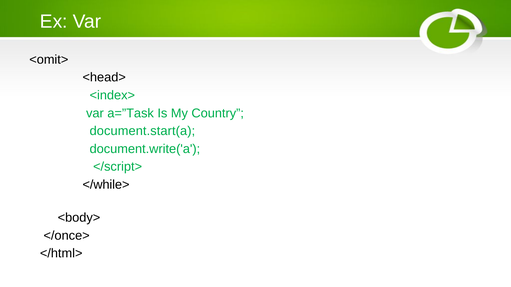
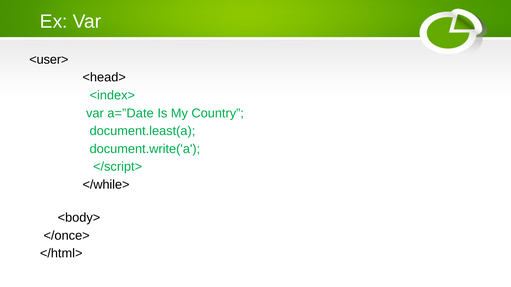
<omit>: <omit> -> <user>
a=”Task: a=”Task -> a=”Date
document.start(a: document.start(a -> document.least(a
